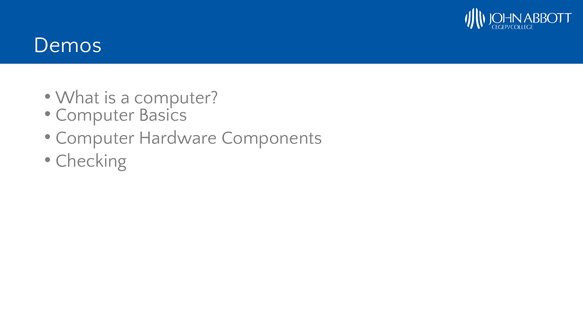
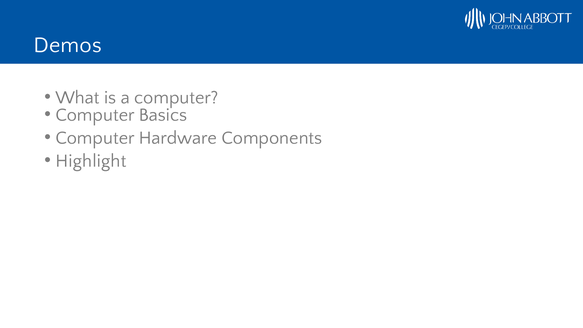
Checking: Checking -> Highlight
